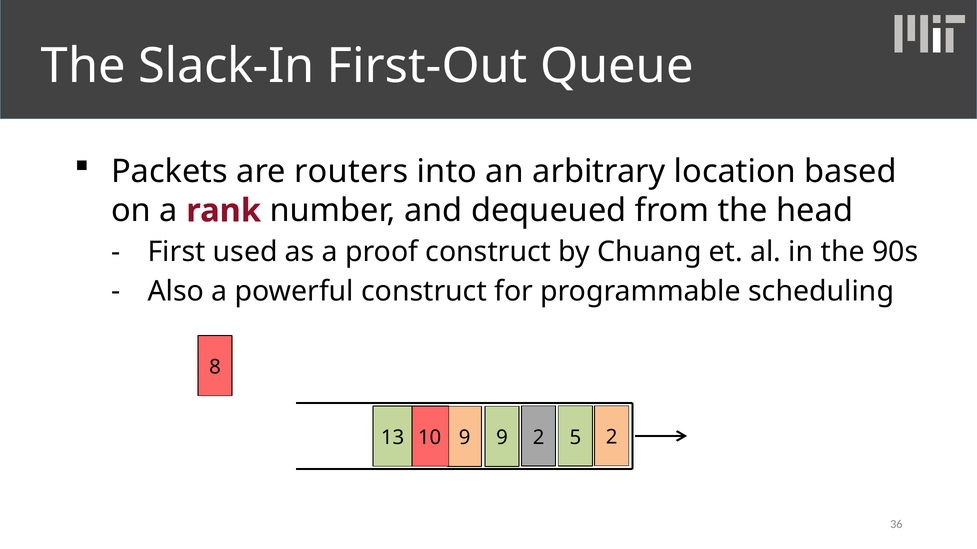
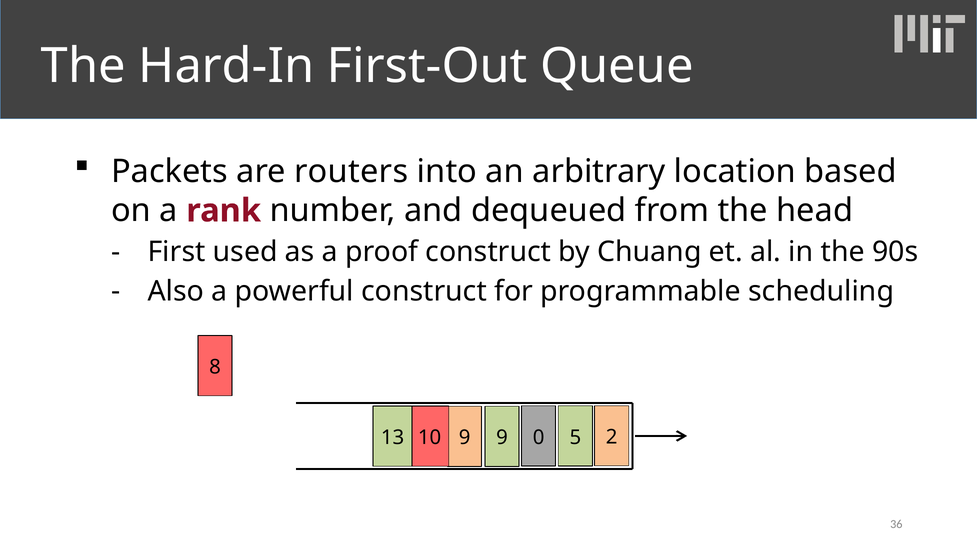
Slack-In: Slack-In -> Hard-In
9 2: 2 -> 0
